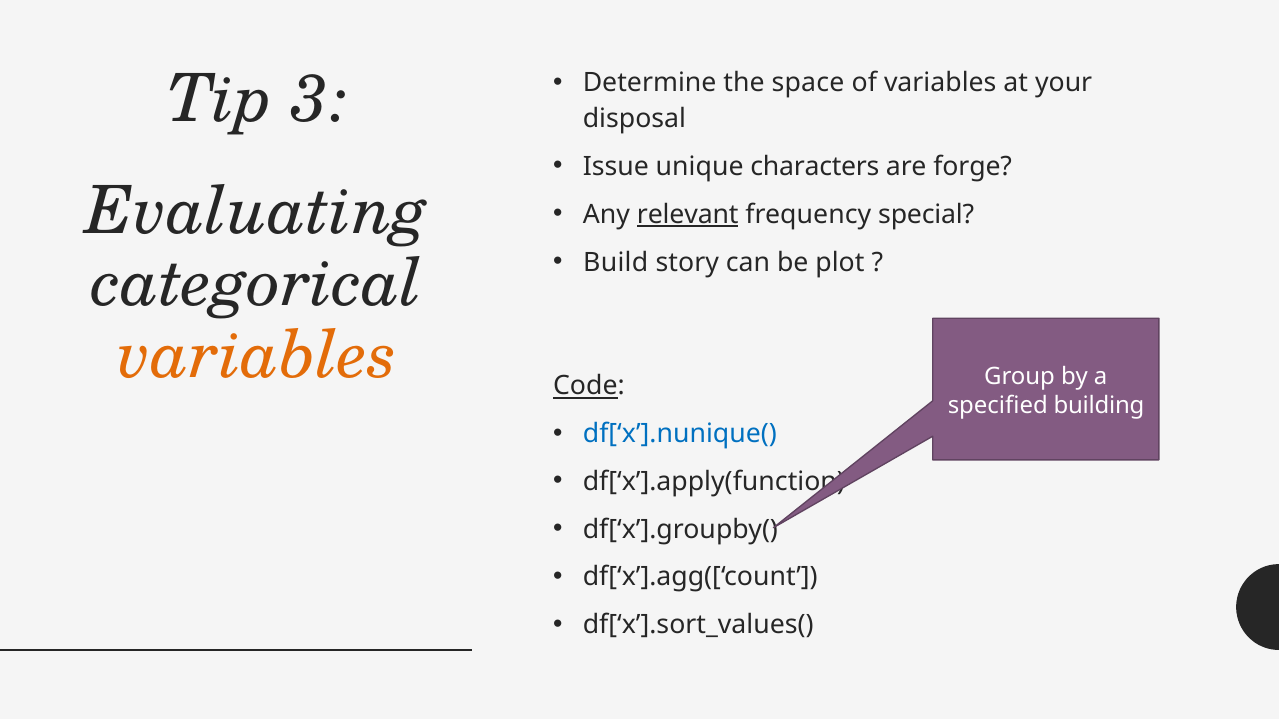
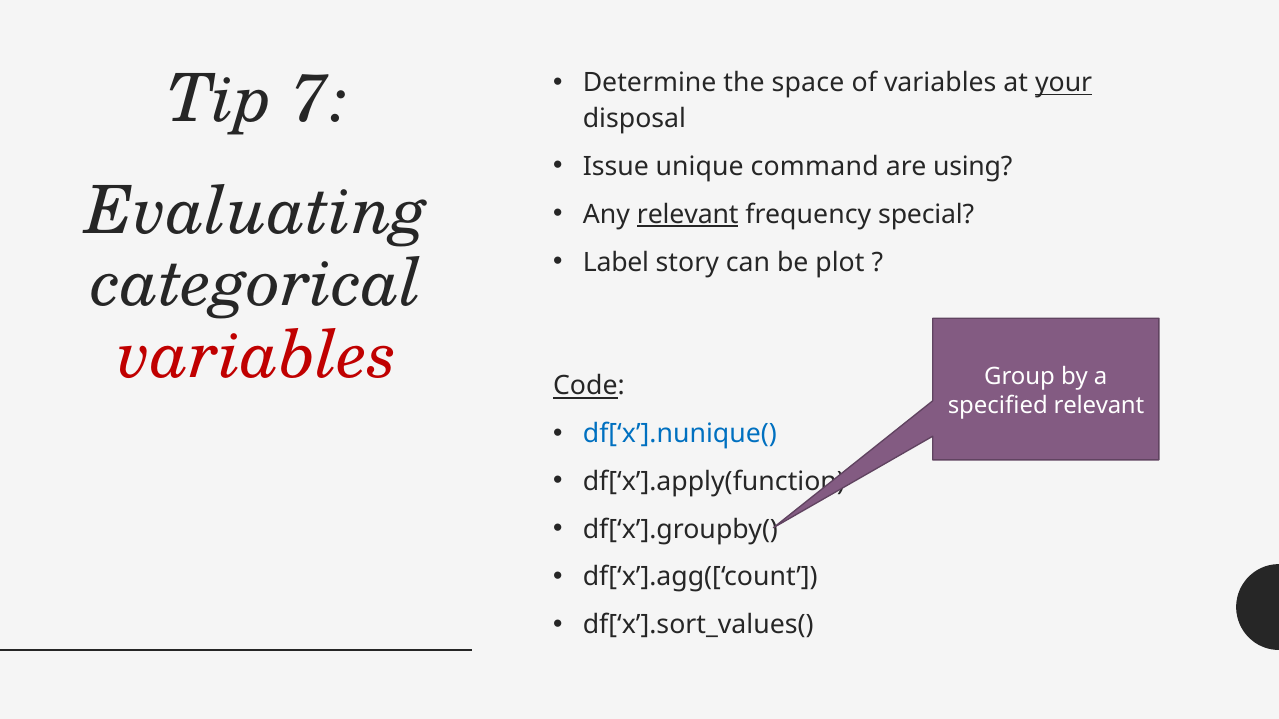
your underline: none -> present
3: 3 -> 7
characters: characters -> command
forge: forge -> using
Build: Build -> Label
variables at (257, 355) colour: orange -> red
specified building: building -> relevant
